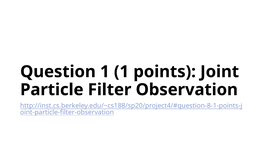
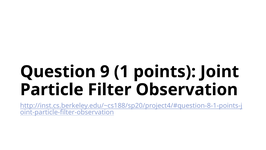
Question 1: 1 -> 9
